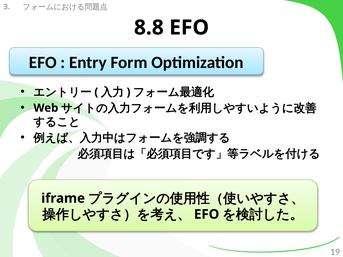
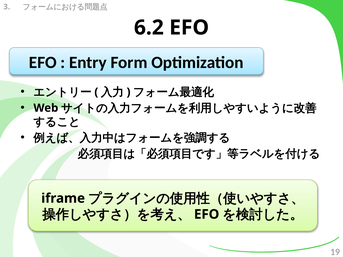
8.8: 8.8 -> 6.2
